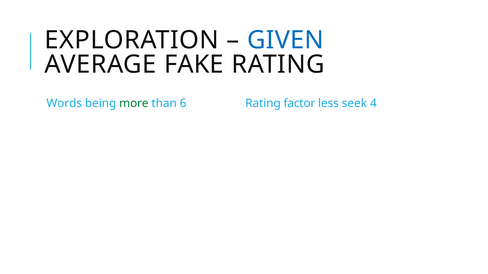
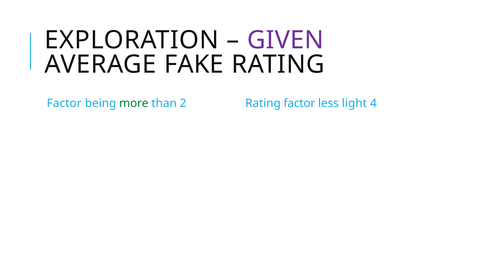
GIVEN colour: blue -> purple
Words at (64, 104): Words -> Factor
6: 6 -> 2
seek: seek -> light
